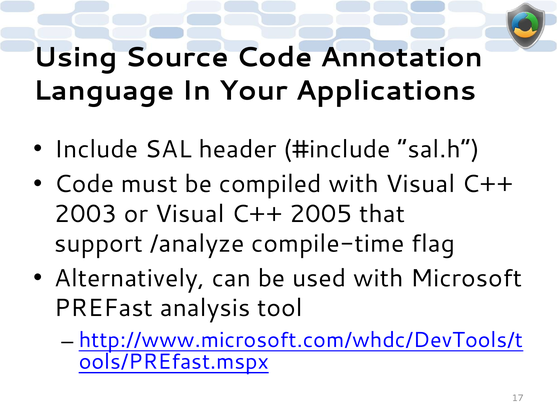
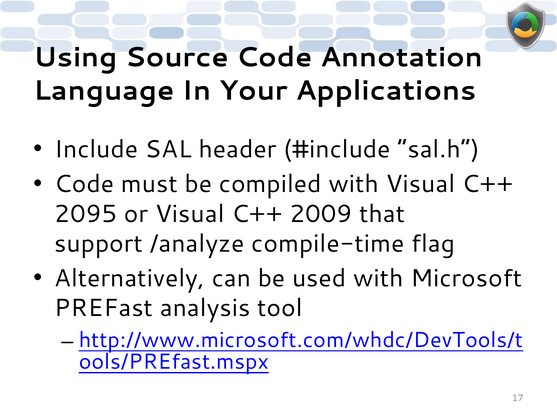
2003: 2003 -> 2095
2005: 2005 -> 2009
